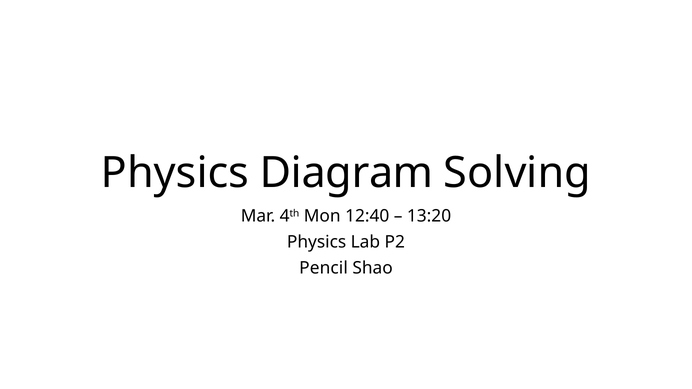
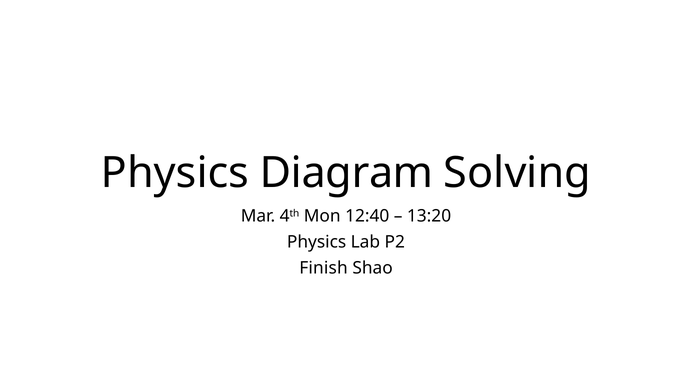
Pencil: Pencil -> Finish
